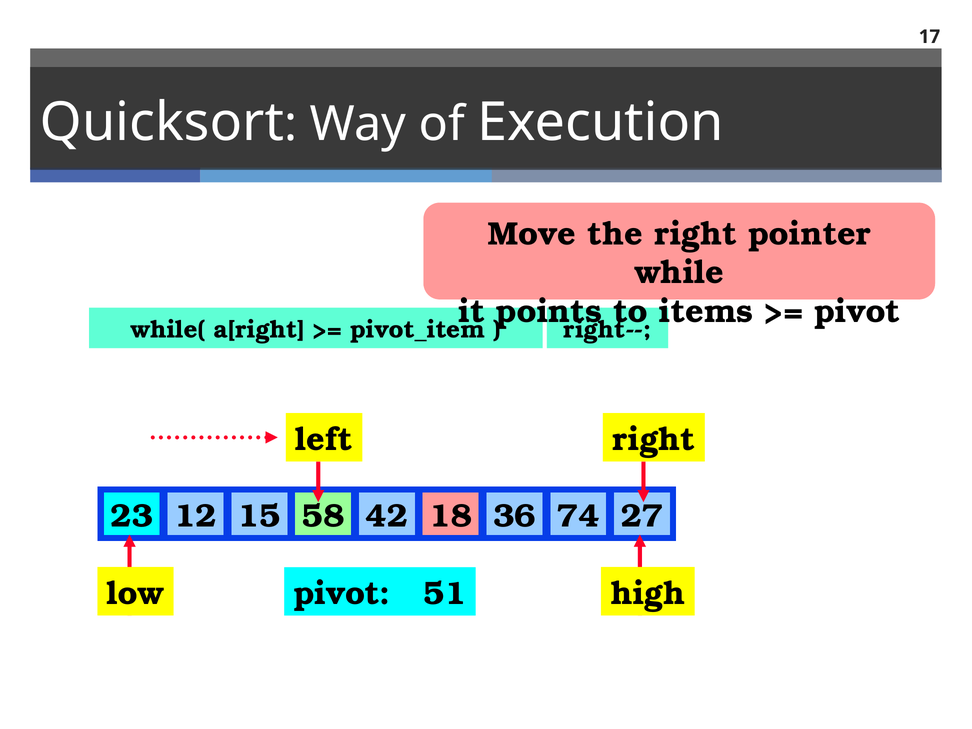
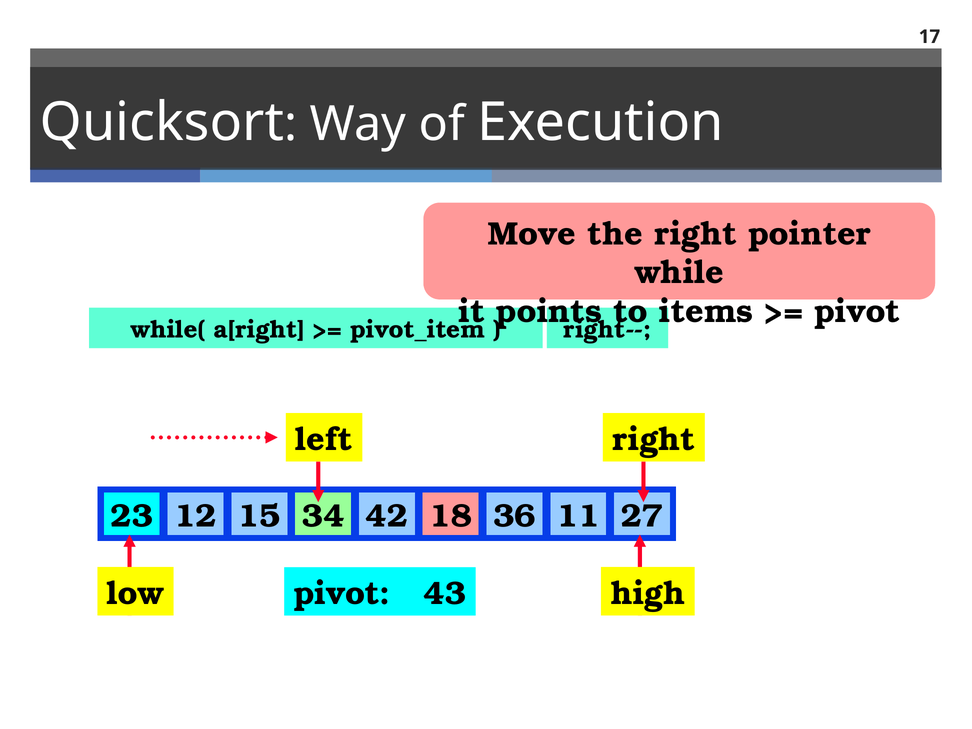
58: 58 -> 34
74: 74 -> 11
51: 51 -> 43
